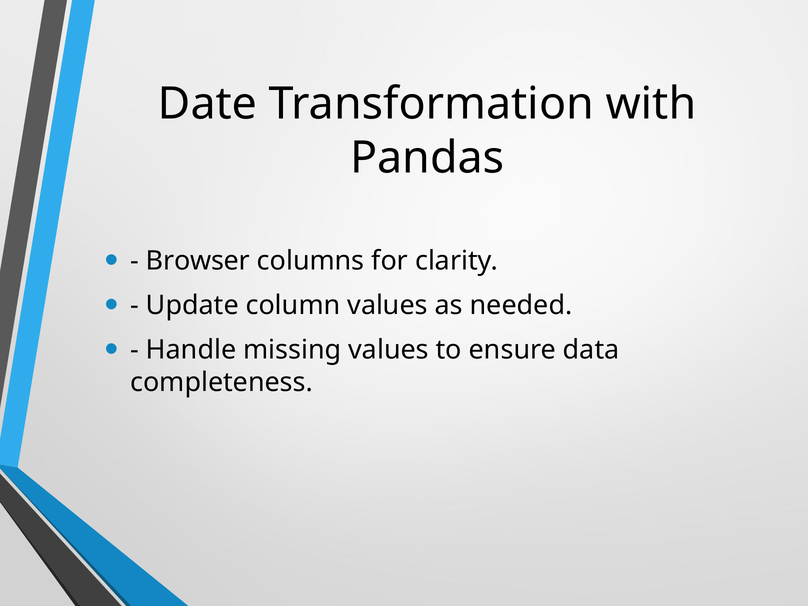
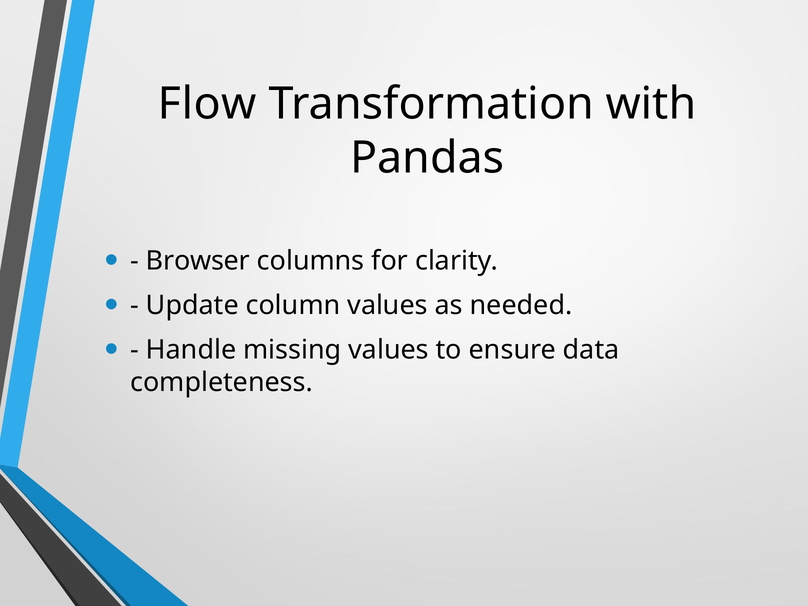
Date: Date -> Flow
